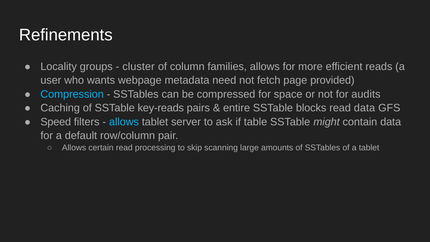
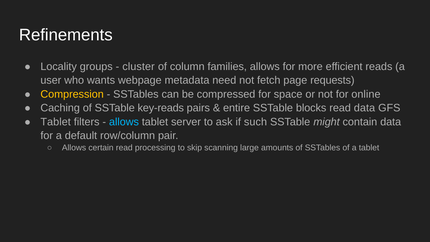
provided: provided -> requests
Compression colour: light blue -> yellow
audits: audits -> online
Speed at (56, 122): Speed -> Tablet
table: table -> such
